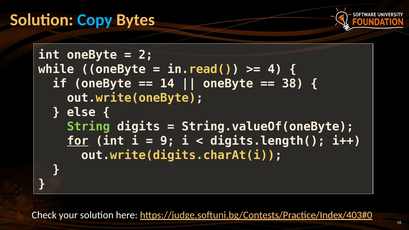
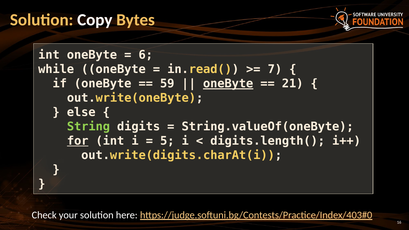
Copy colour: light blue -> white
2: 2 -> 6
4: 4 -> 7
14: 14 -> 59
oneByte at (228, 84) underline: none -> present
38: 38 -> 21
9: 9 -> 5
